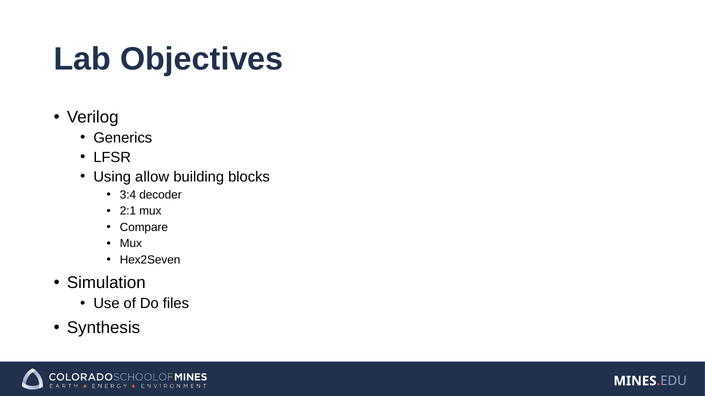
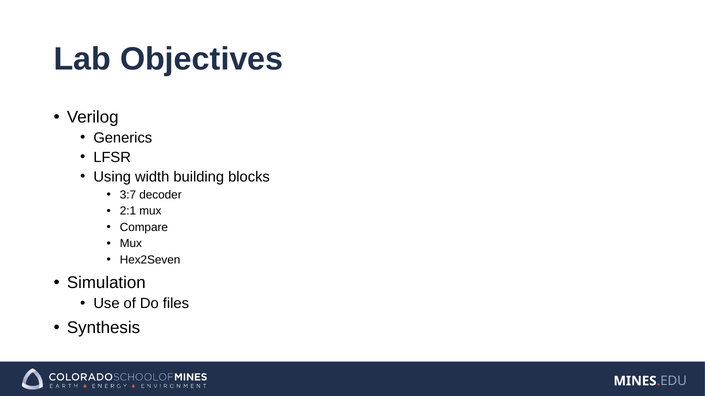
allow: allow -> width
3:4: 3:4 -> 3:7
